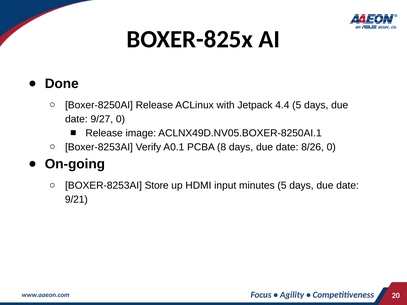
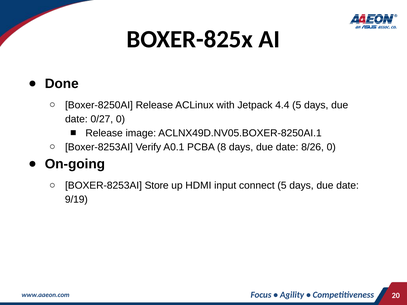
9/27: 9/27 -> 0/27
minutes: minutes -> connect
9/21: 9/21 -> 9/19
